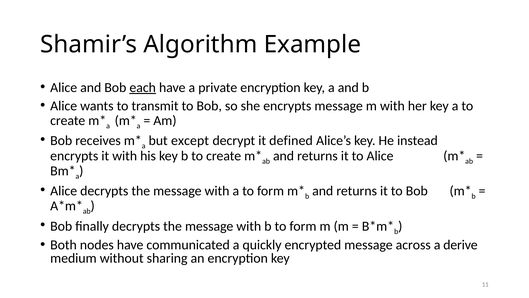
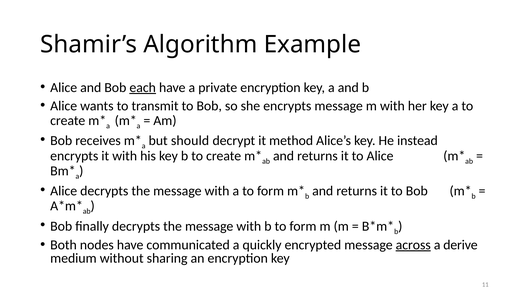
except: except -> should
defined: defined -> method
across underline: none -> present
